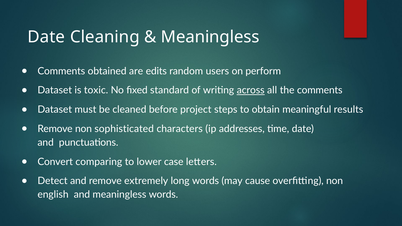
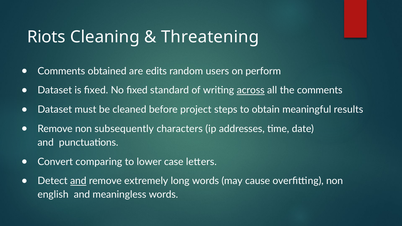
Date at (46, 37): Date -> Riots
Meaningless at (210, 37): Meaningless -> Threatening
is toxic: toxic -> ﬁxed
sophisticated: sophisticated -> subsequently
and at (78, 181) underline: none -> present
